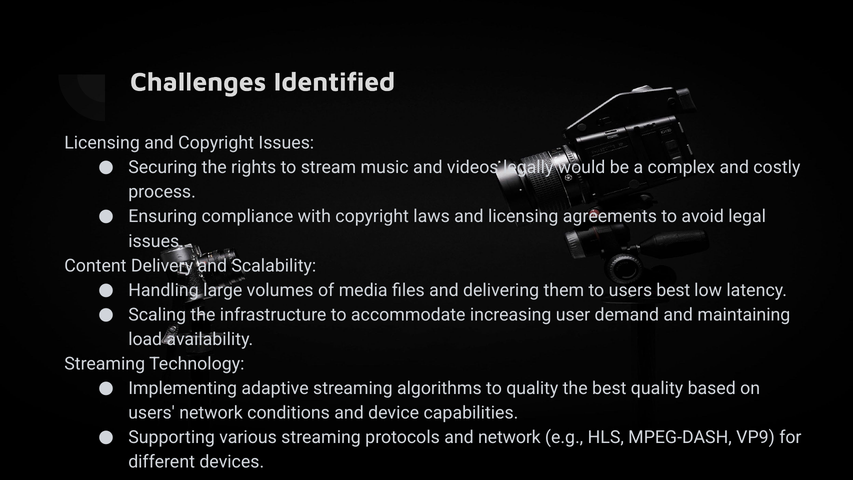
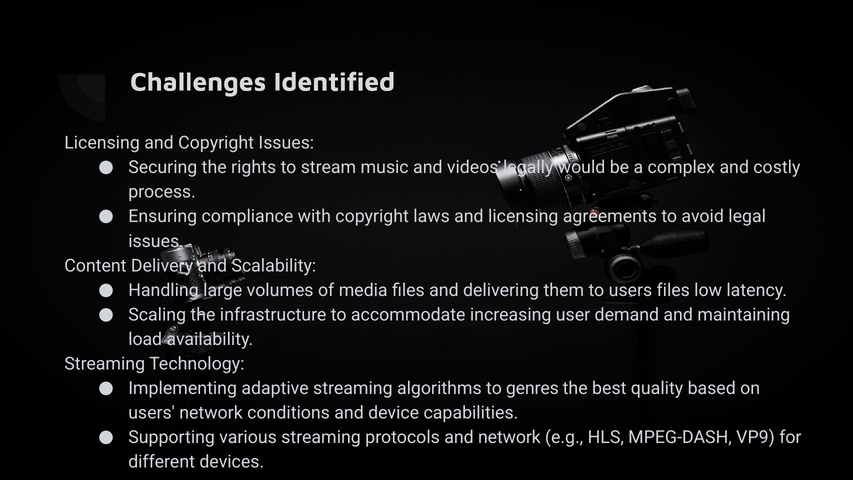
users best: best -> files
to quality: quality -> genres
